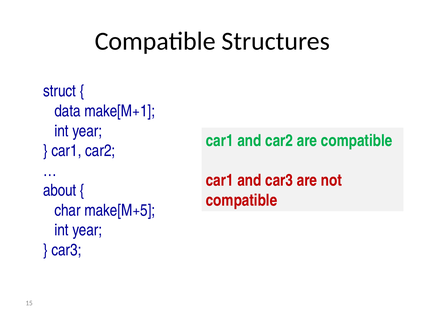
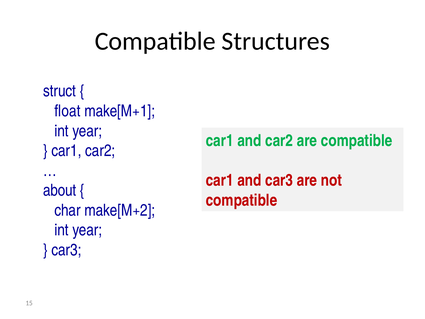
data: data -> float
make[M+5: make[M+5 -> make[M+2
